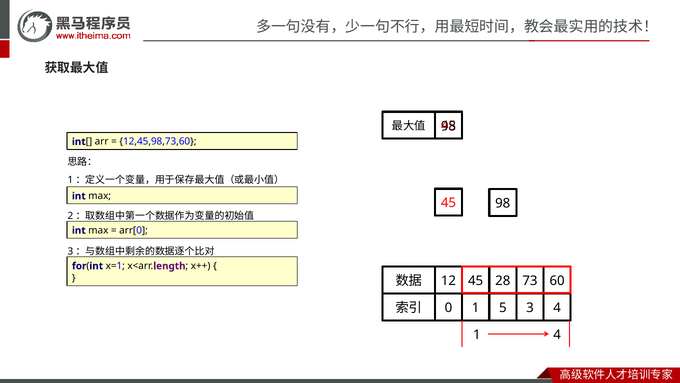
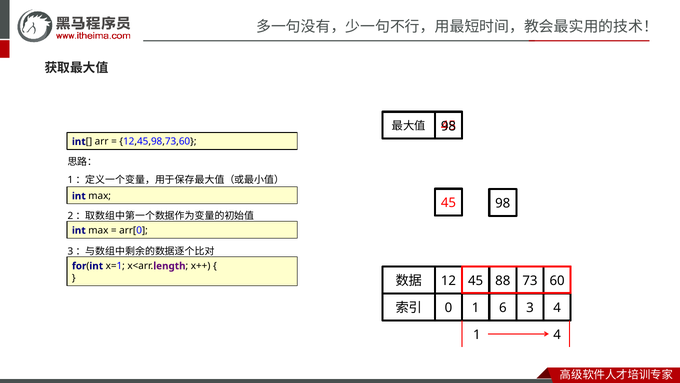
28: 28 -> 88
5: 5 -> 6
